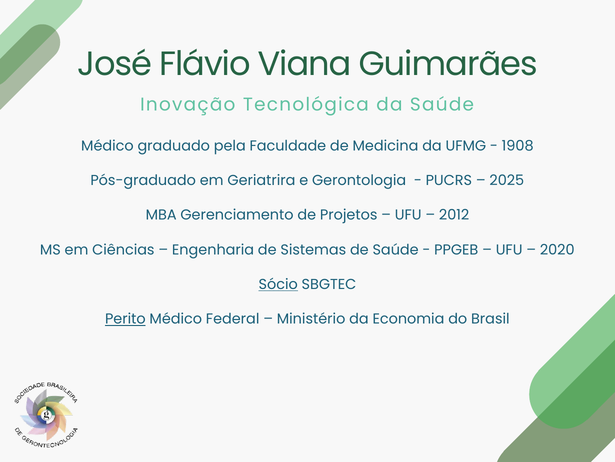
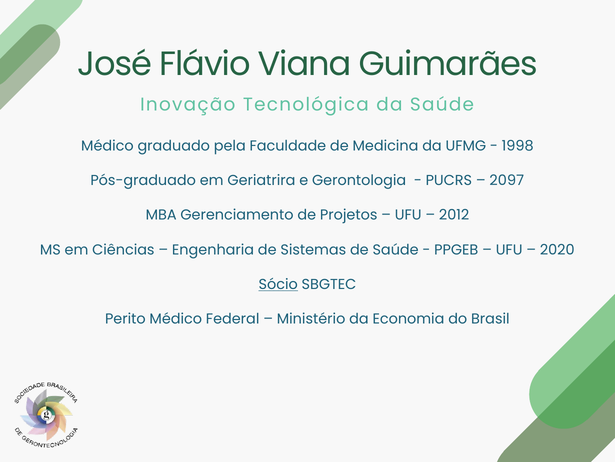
1908: 1908 -> 1998
2025: 2025 -> 2097
Perito underline: present -> none
